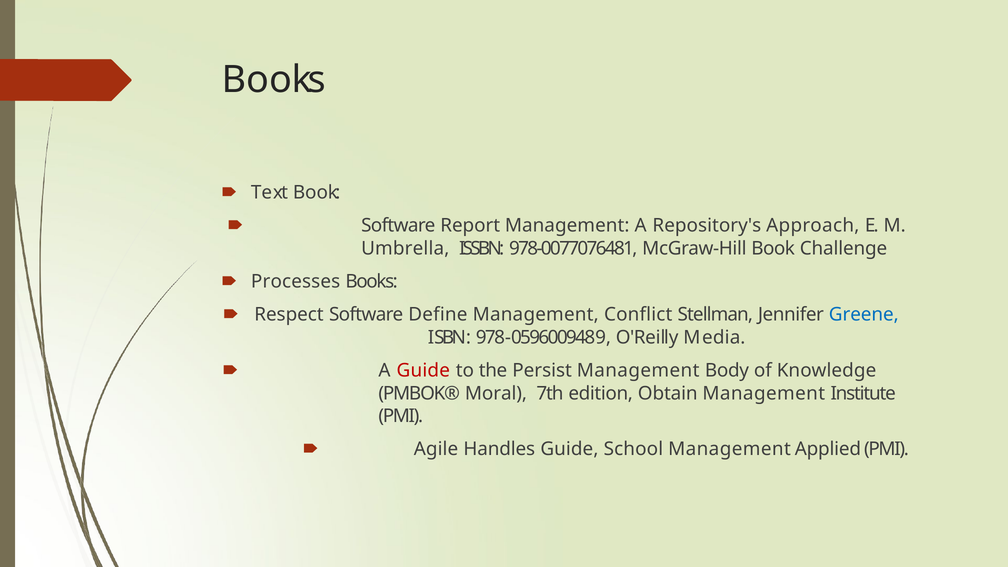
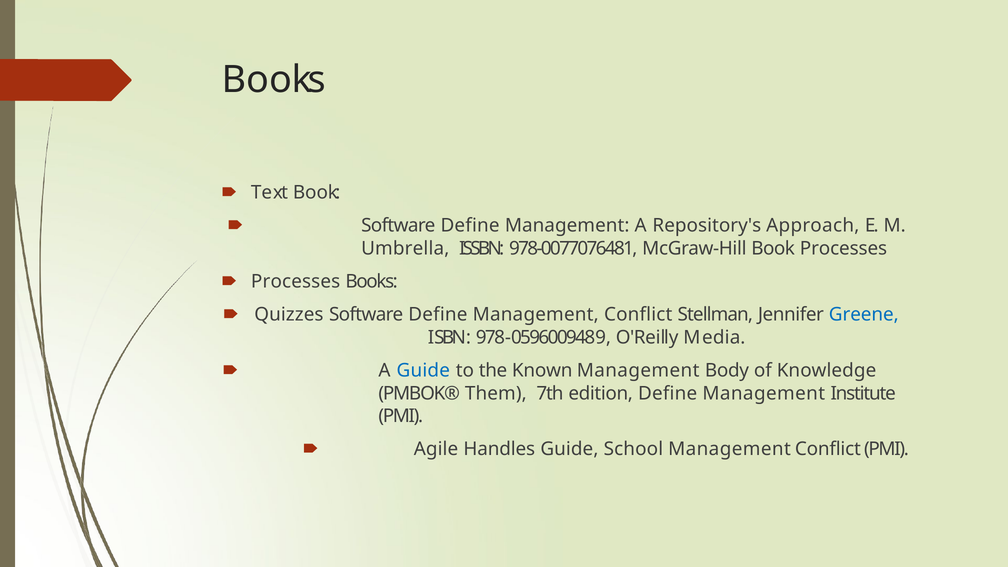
Report at (470, 226): Report -> Define
Book Challenge: Challenge -> Processes
Respect: Respect -> Quizzes
Guide at (423, 371) colour: red -> blue
Persist: Persist -> Known
Moral: Moral -> Them
edition Obtain: Obtain -> Define
Applied at (828, 449): Applied -> Conflict
